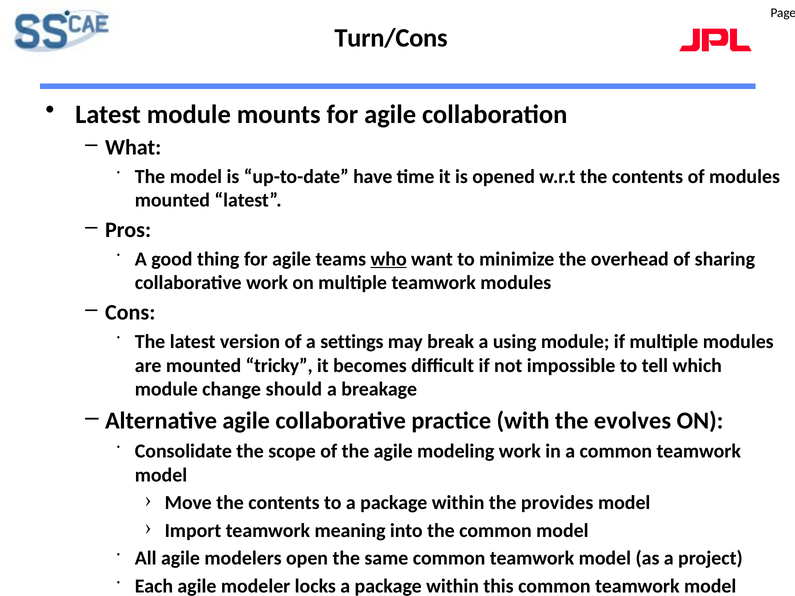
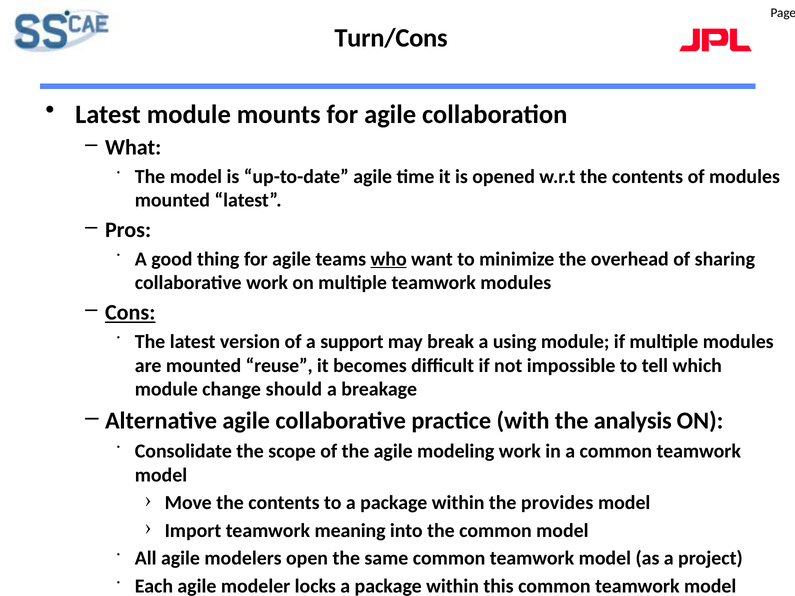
up-to-date have: have -> agile
Cons underline: none -> present
settings: settings -> support
tricky: tricky -> reuse
evolves: evolves -> analysis
